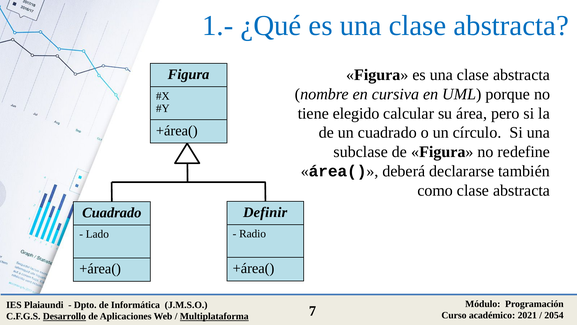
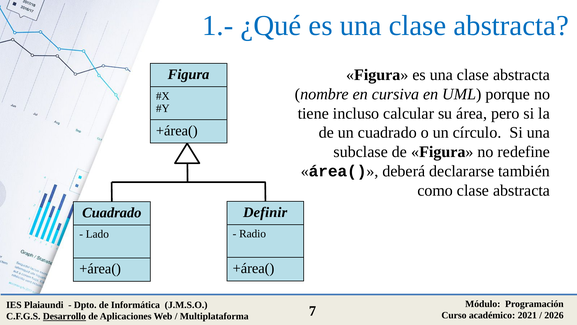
elegido: elegido -> incluso
2054: 2054 -> 2026
Multiplataforma underline: present -> none
